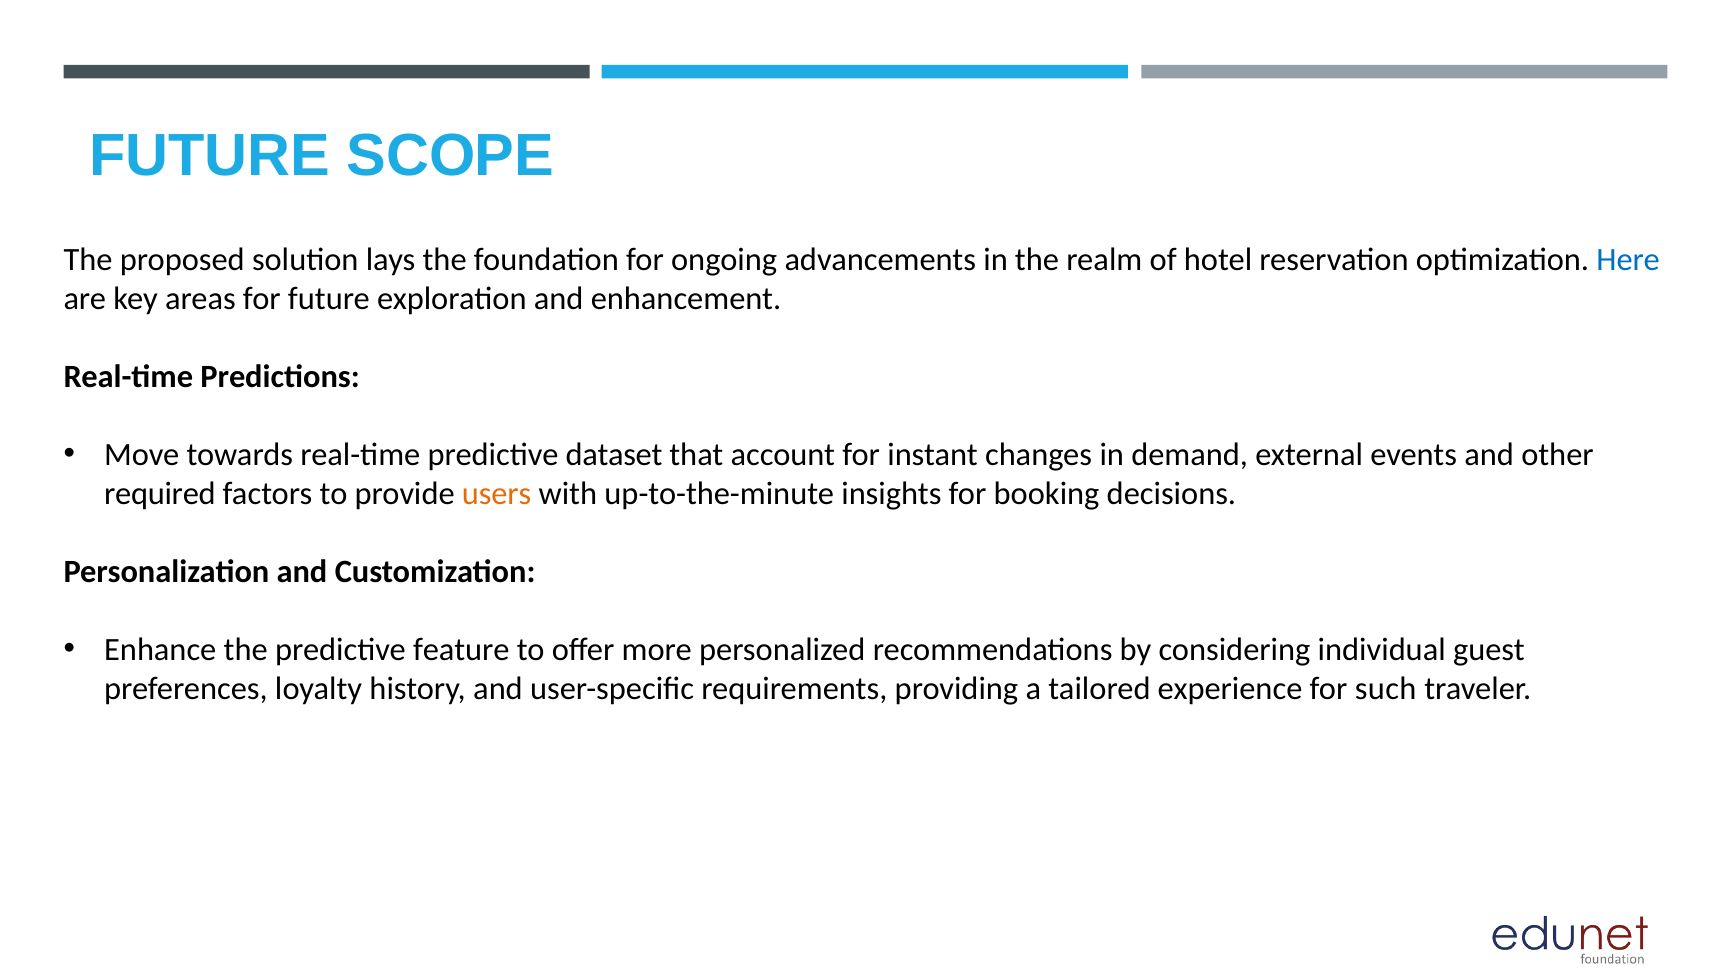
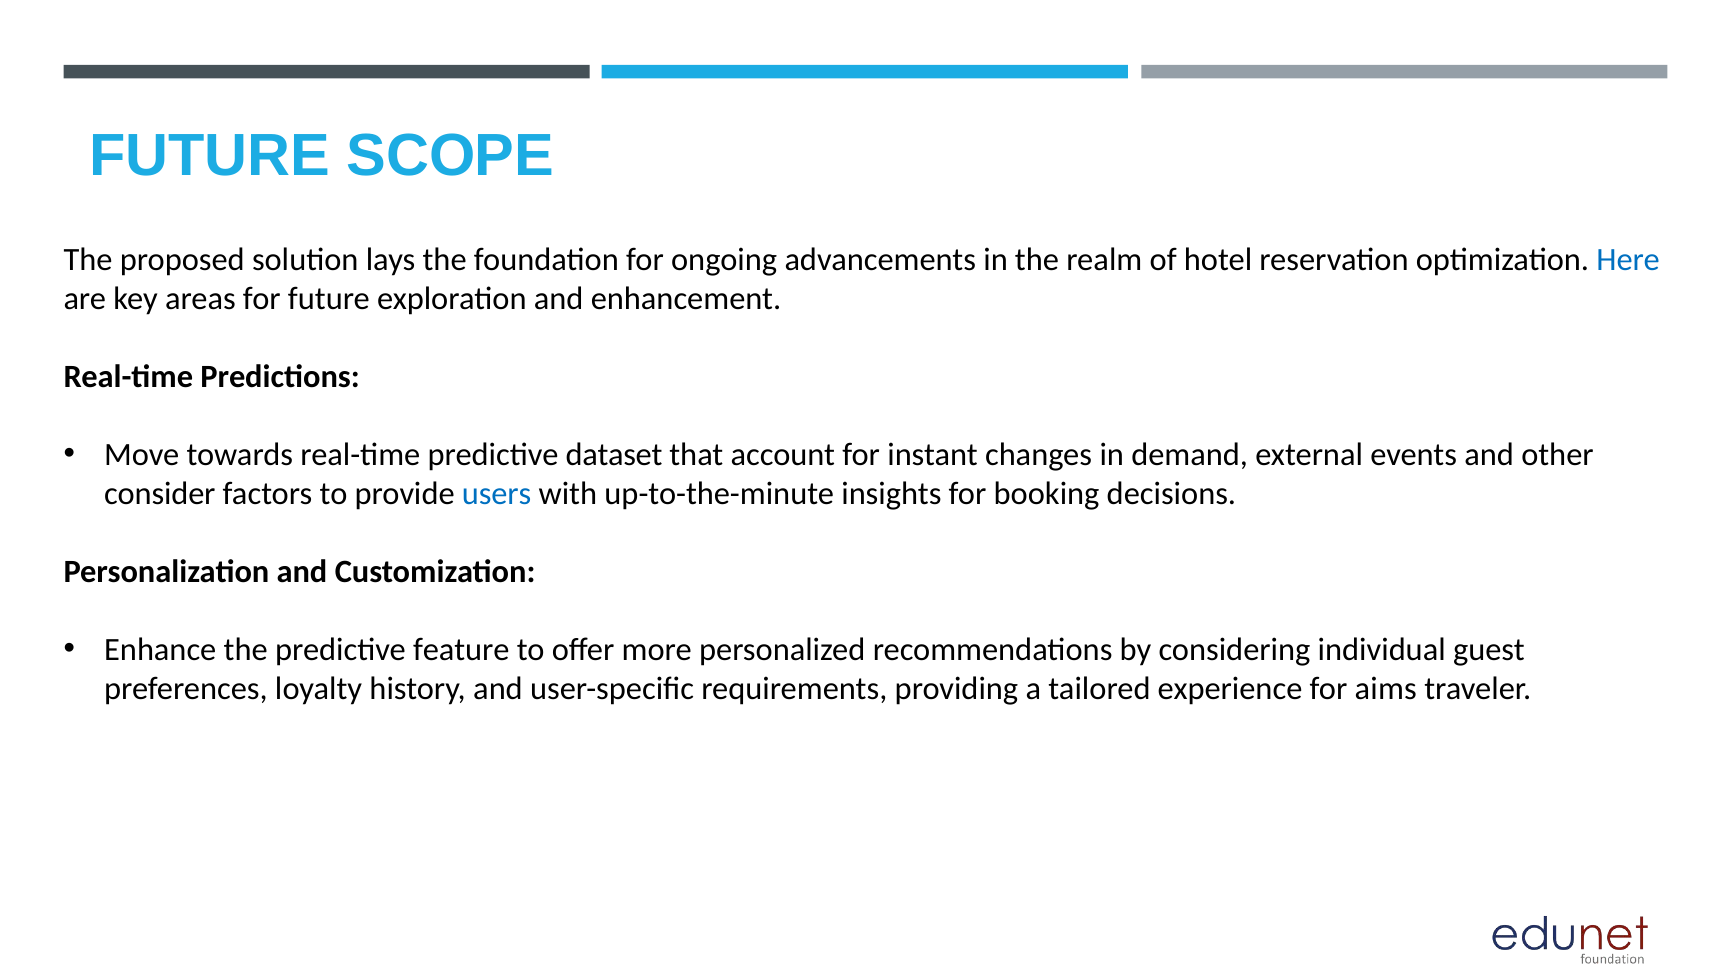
required: required -> consider
users colour: orange -> blue
such: such -> aims
